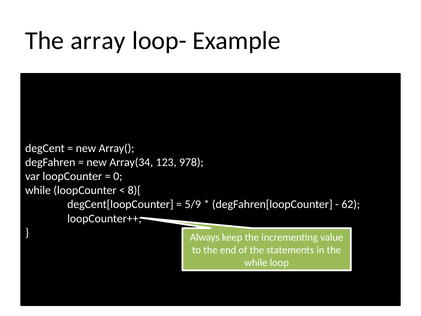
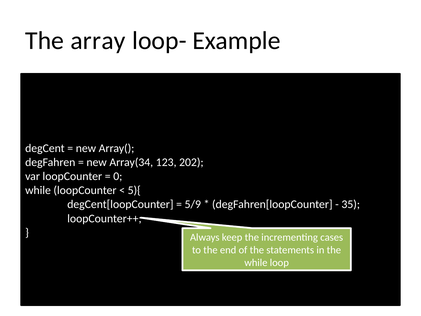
978: 978 -> 202
8){: 8){ -> 5){
62: 62 -> 35
value: value -> cases
